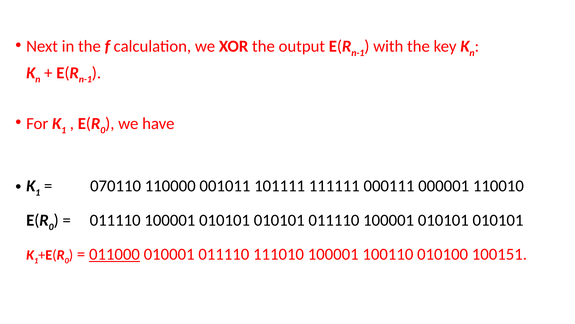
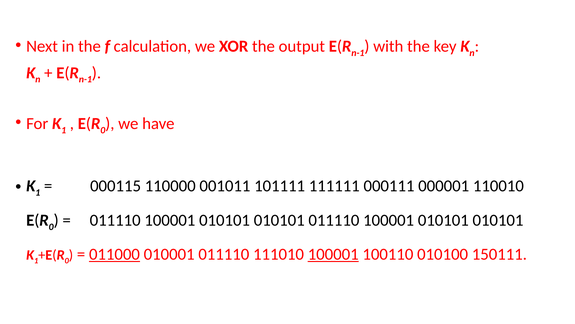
070110: 070110 -> 000115
100001 at (333, 254) underline: none -> present
100151: 100151 -> 150111
